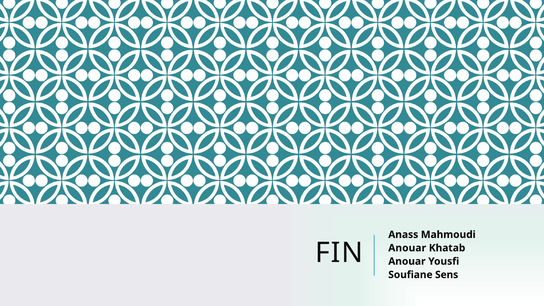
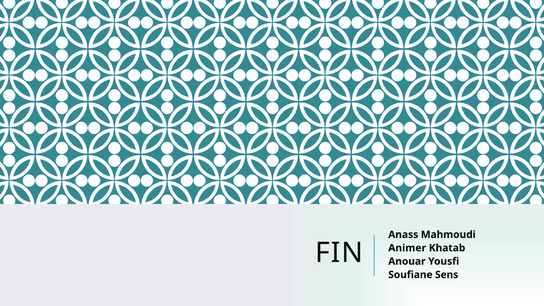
Anouar at (407, 248): Anouar -> Animer
